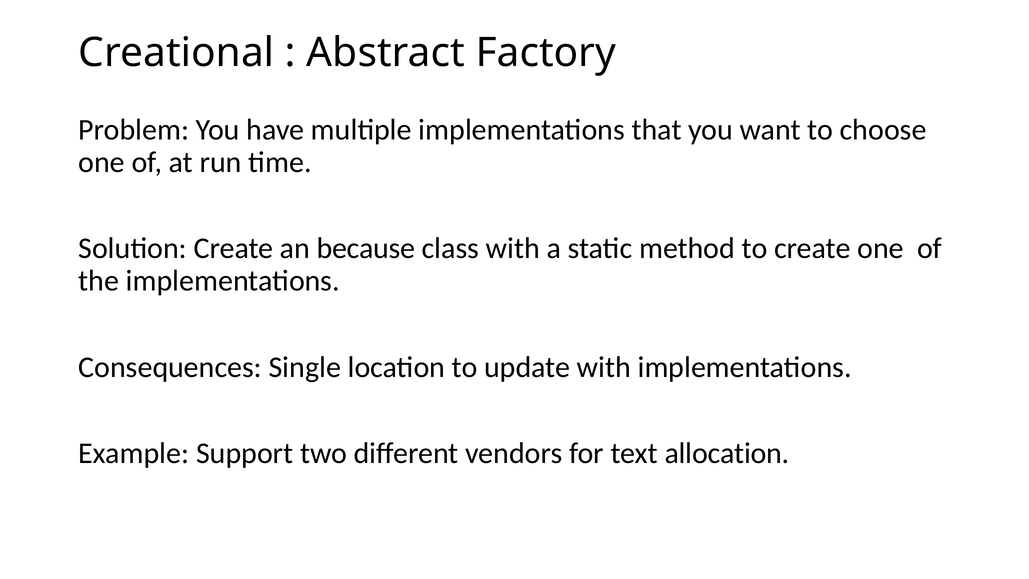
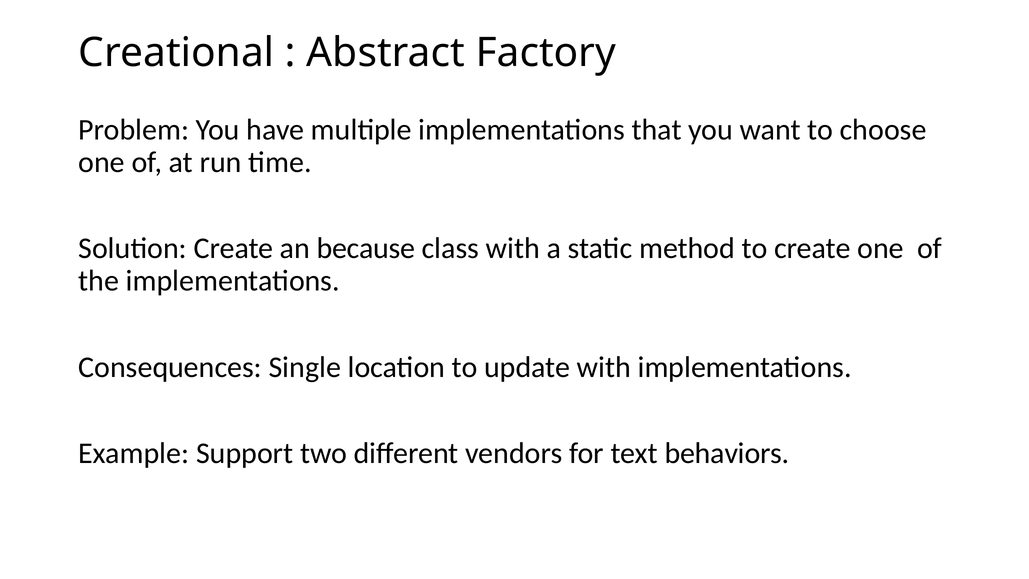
allocation: allocation -> behaviors
